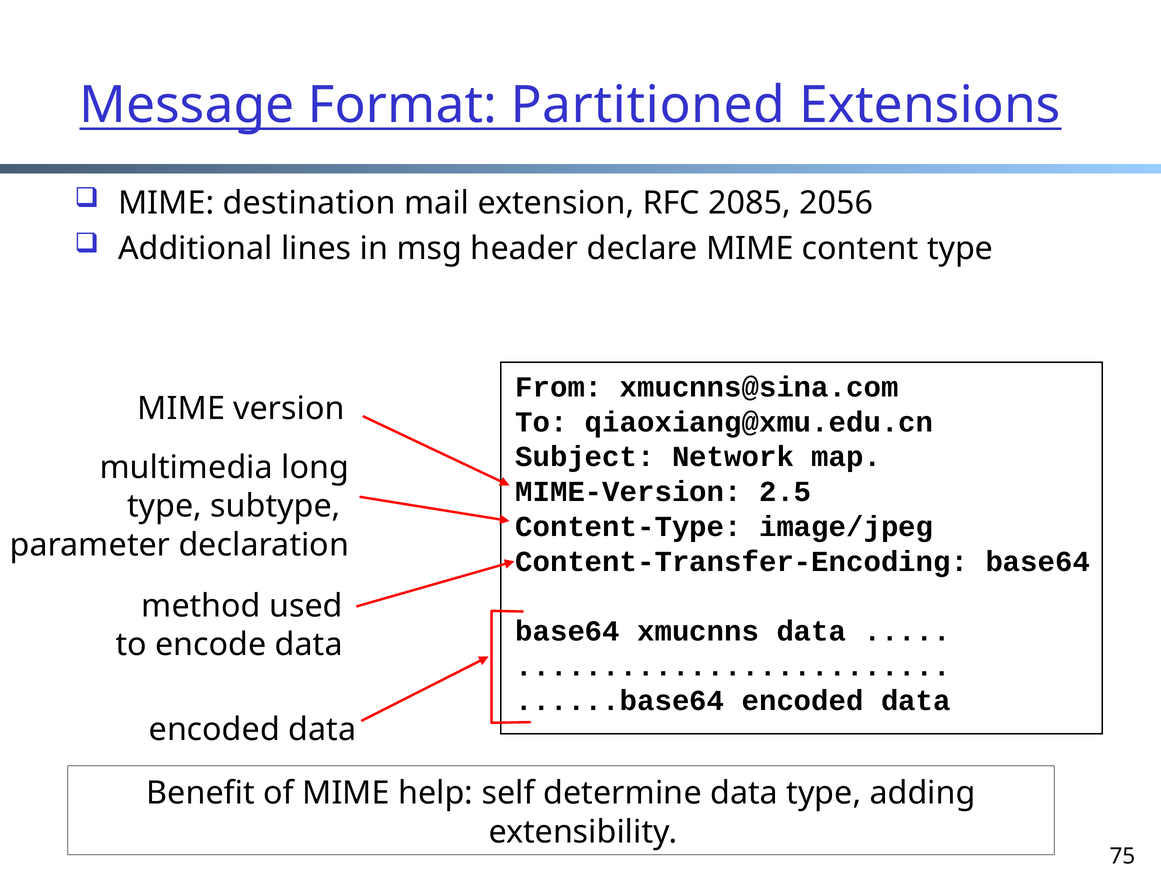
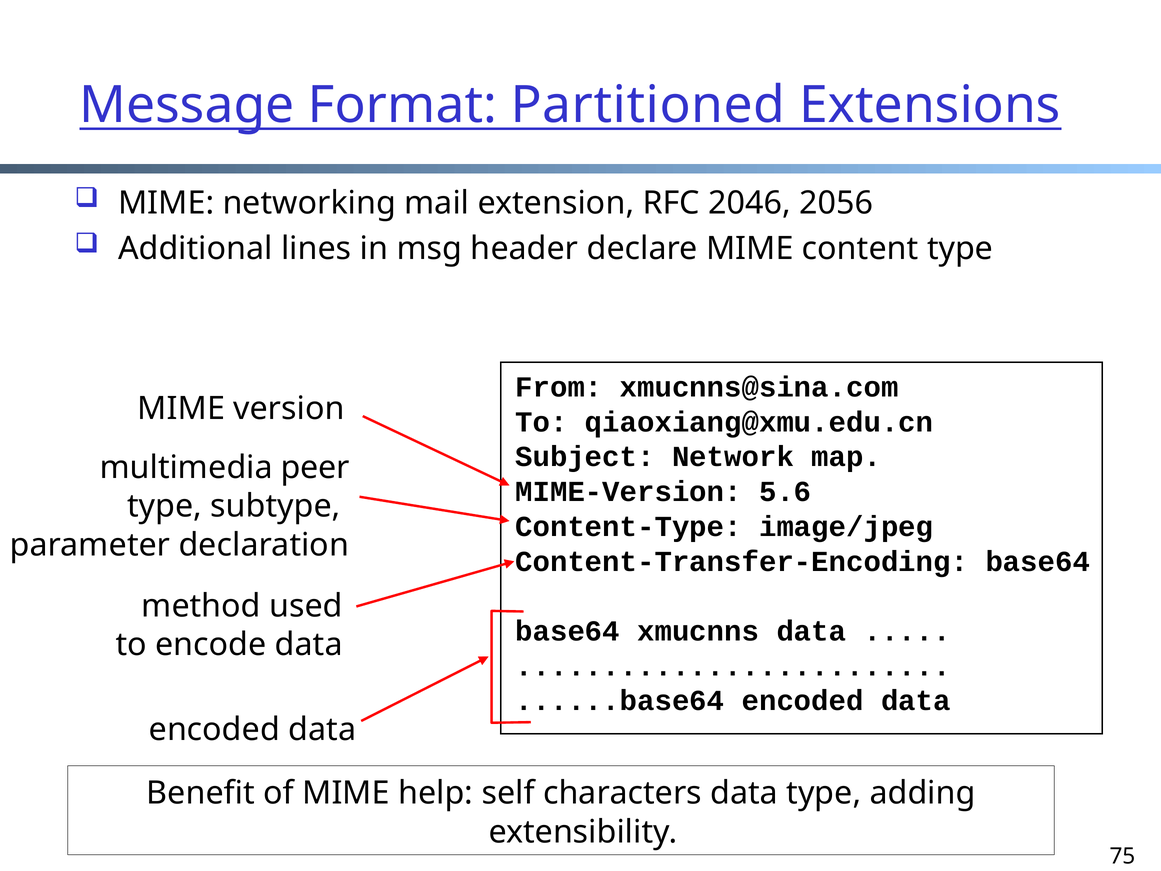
destination: destination -> networking
2085: 2085 -> 2046
long: long -> peer
2.5: 2.5 -> 5.6
determine: determine -> characters
